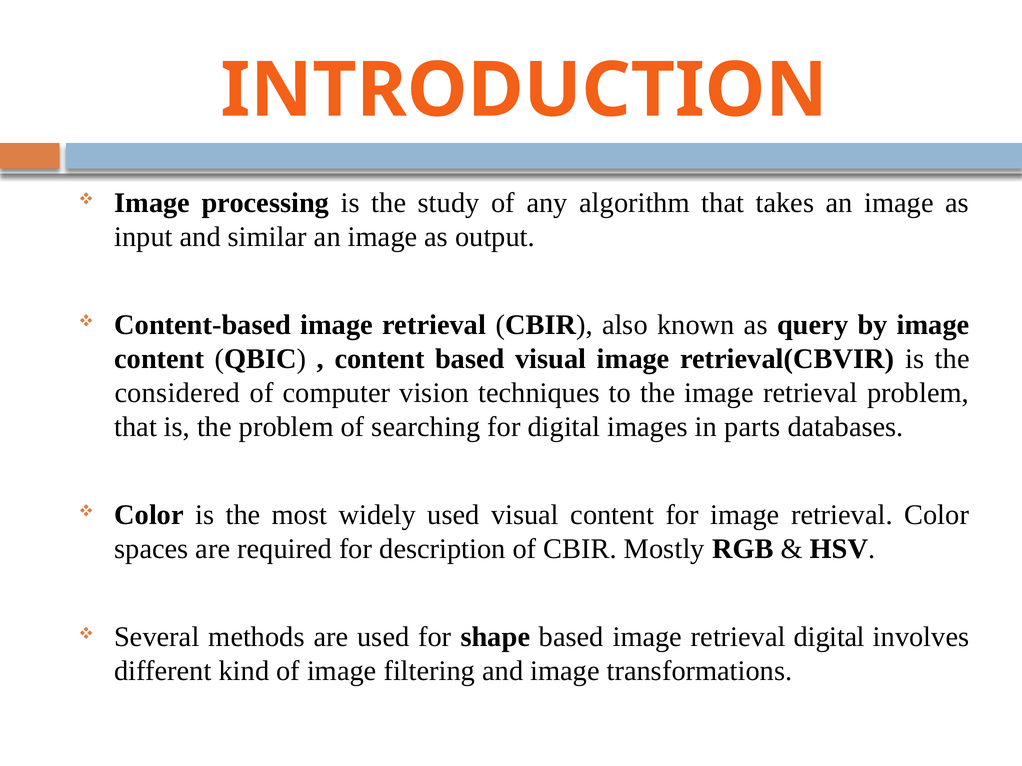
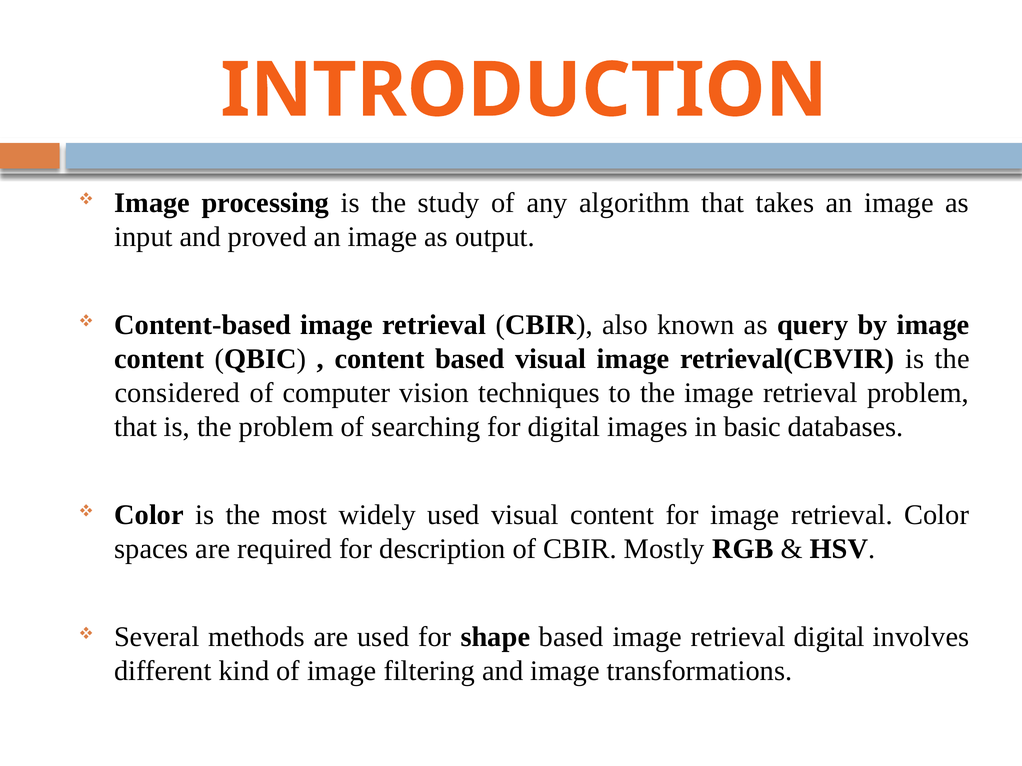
similar: similar -> proved
parts: parts -> basic
